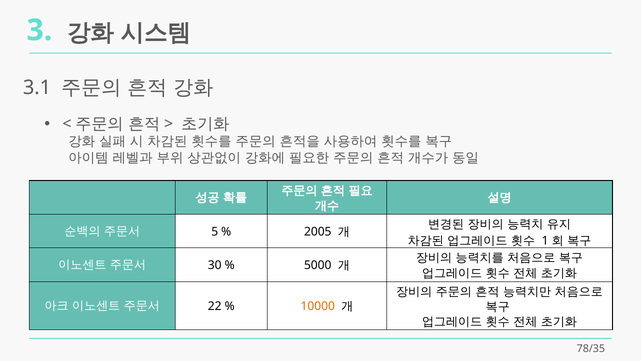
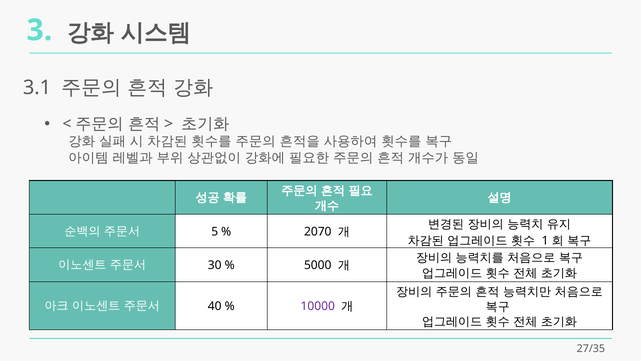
2005: 2005 -> 2070
22: 22 -> 40
10000 colour: orange -> purple
78/35: 78/35 -> 27/35
